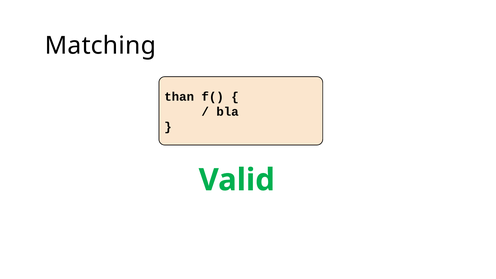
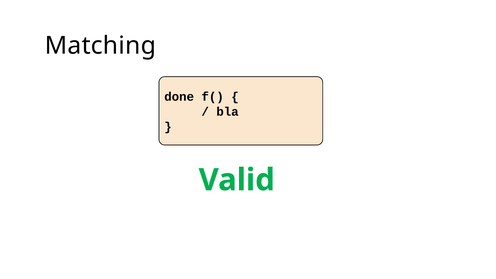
than: than -> done
